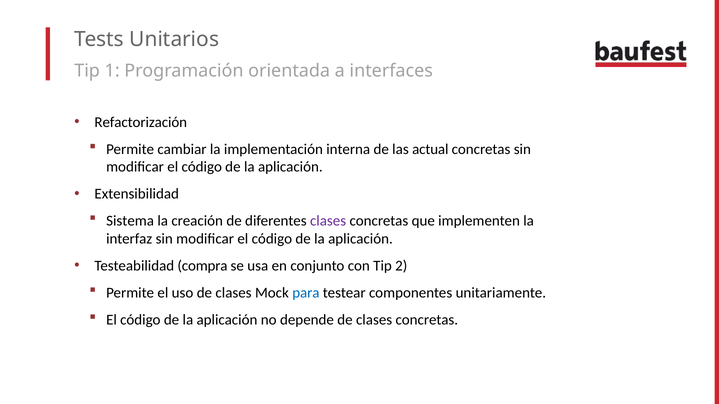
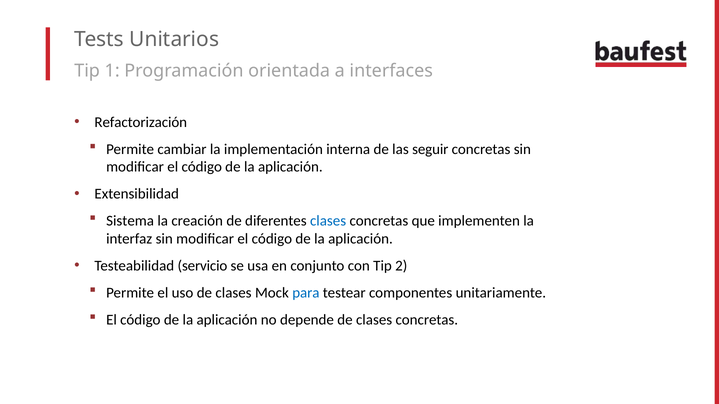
actual: actual -> seguir
clases at (328, 221) colour: purple -> blue
compra: compra -> servicio
